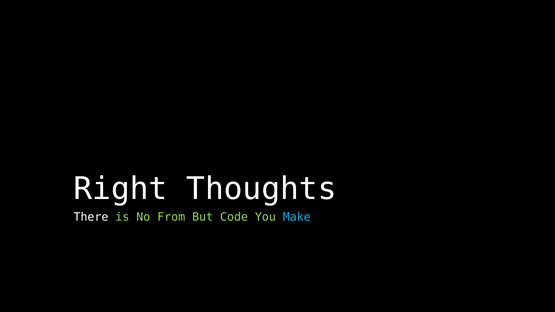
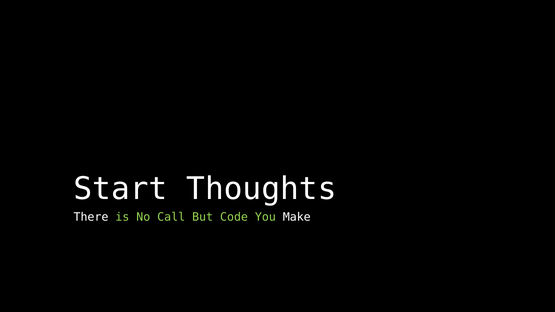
Right: Right -> Start
From: From -> Call
Make colour: light blue -> white
